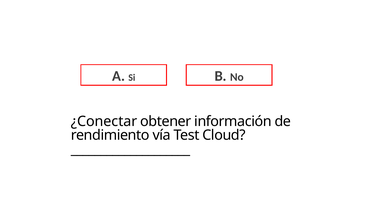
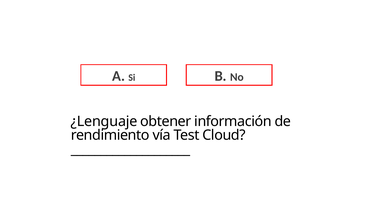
¿Conectar: ¿Conectar -> ¿Lenguaje
